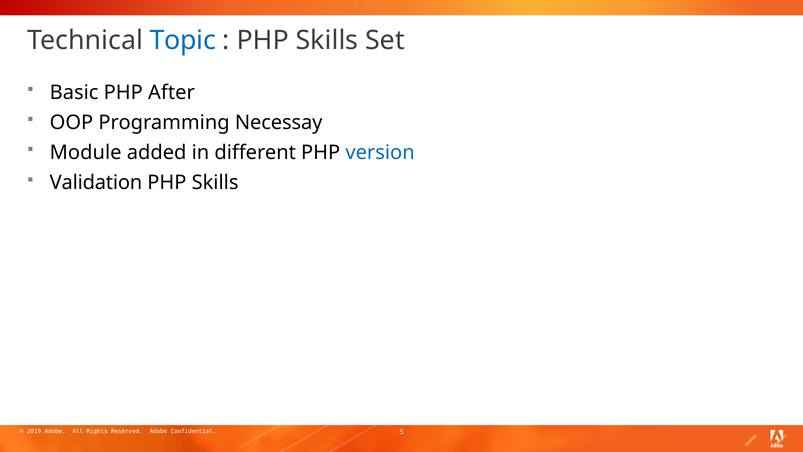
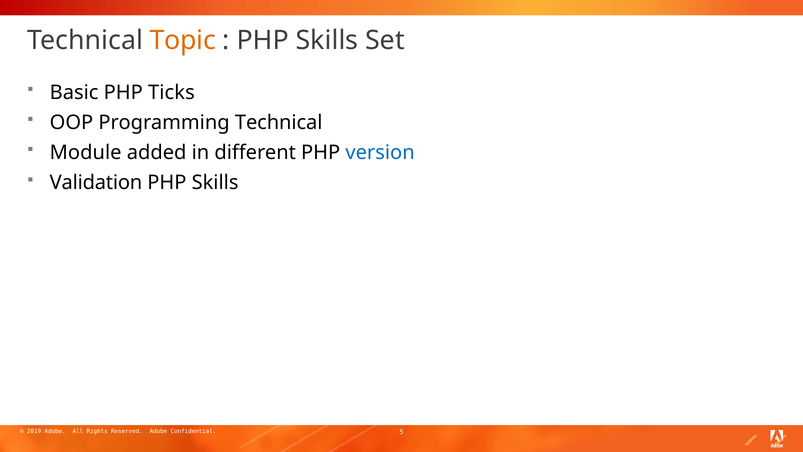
Topic colour: blue -> orange
After: After -> Ticks
Programming Necessay: Necessay -> Technical
